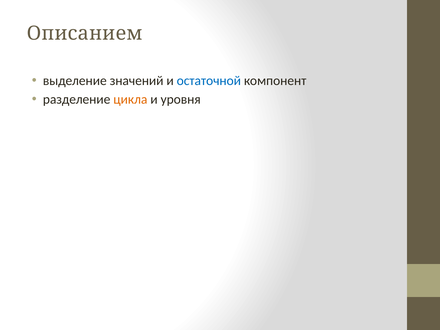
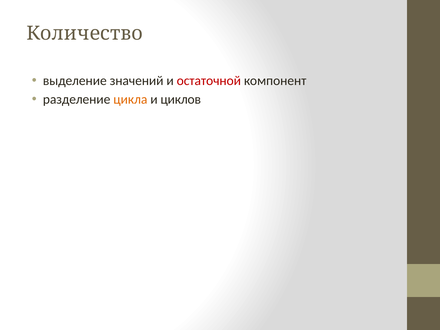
Описанием: Описанием -> Количество
остаточной colour: blue -> red
уровня: уровня -> циклов
